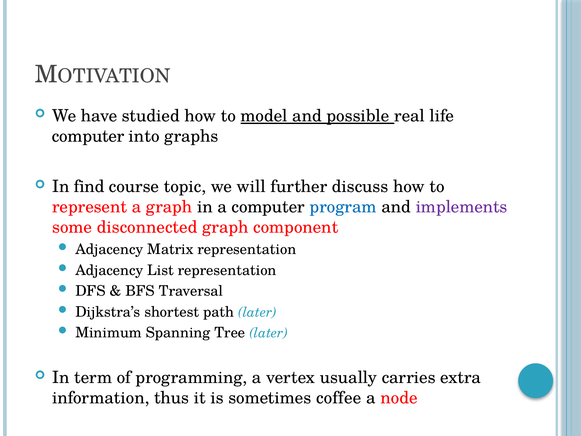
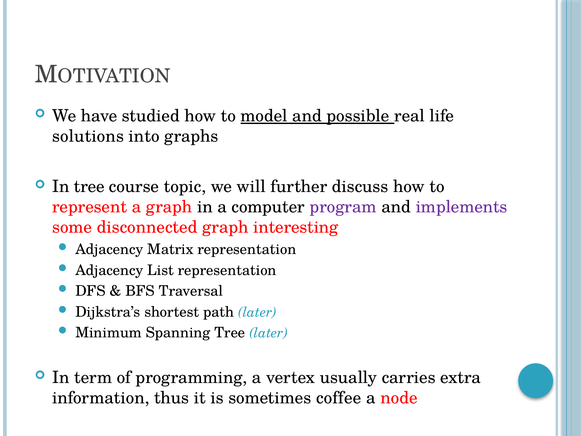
computer at (88, 136): computer -> solutions
In find: find -> tree
program colour: blue -> purple
component: component -> interesting
